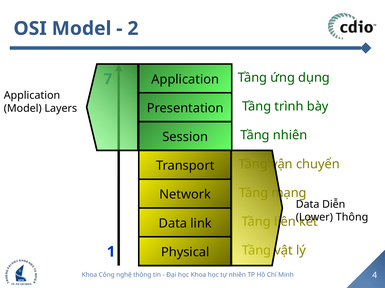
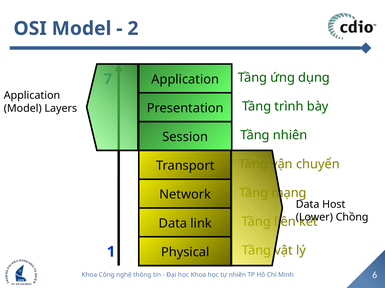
Diễn: Diễn -> Host
Thông at (352, 218): Thông -> Chồng
4: 4 -> 6
